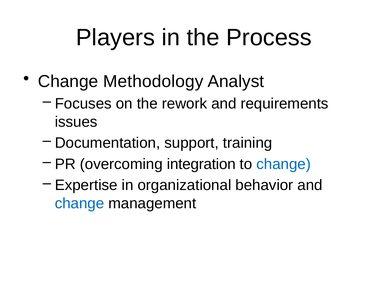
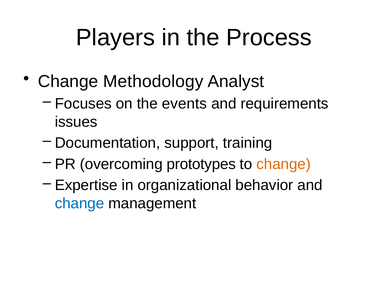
rework: rework -> events
integration: integration -> prototypes
change at (284, 164) colour: blue -> orange
